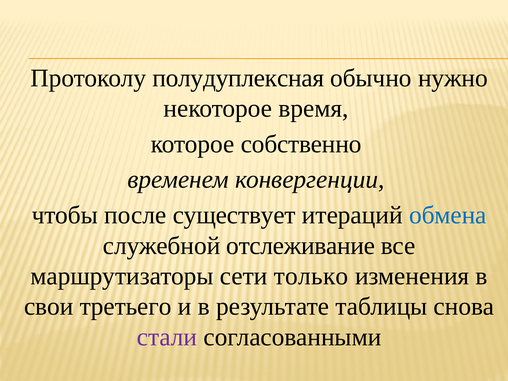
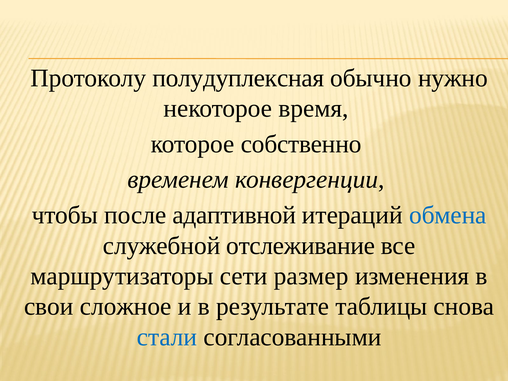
существует: существует -> адаптивной
только: только -> размер
третьего: третьего -> сложное
стали colour: purple -> blue
